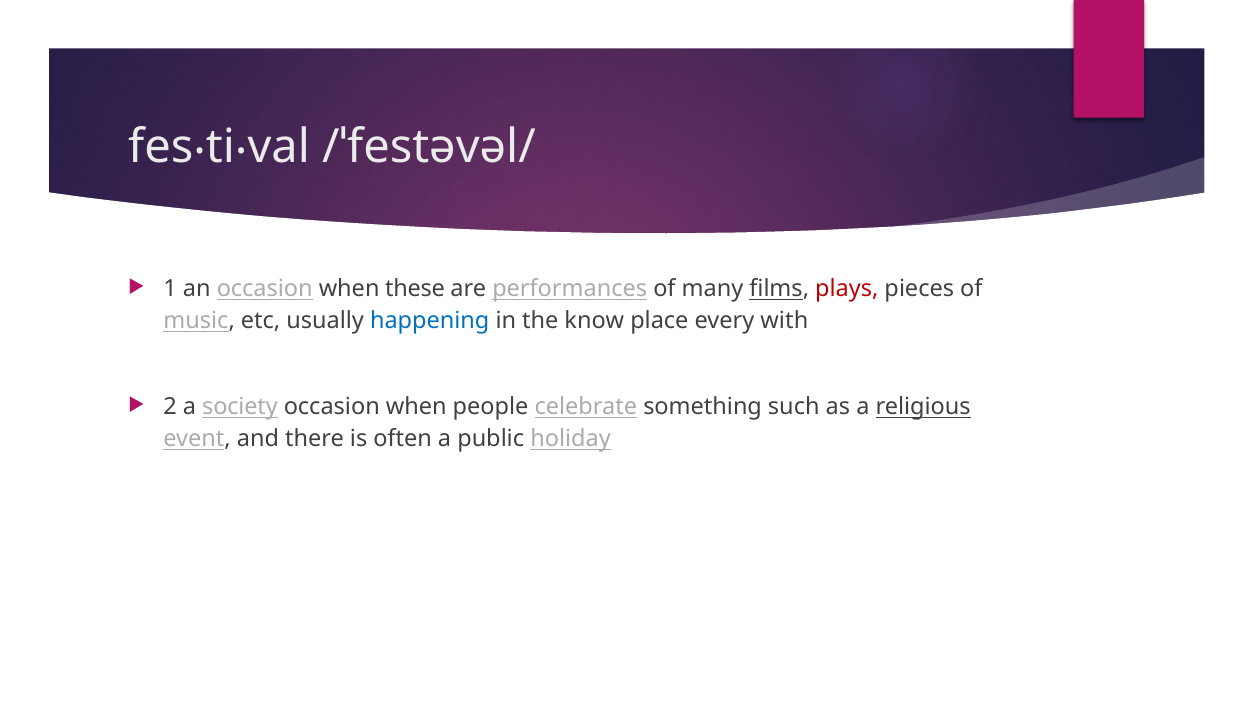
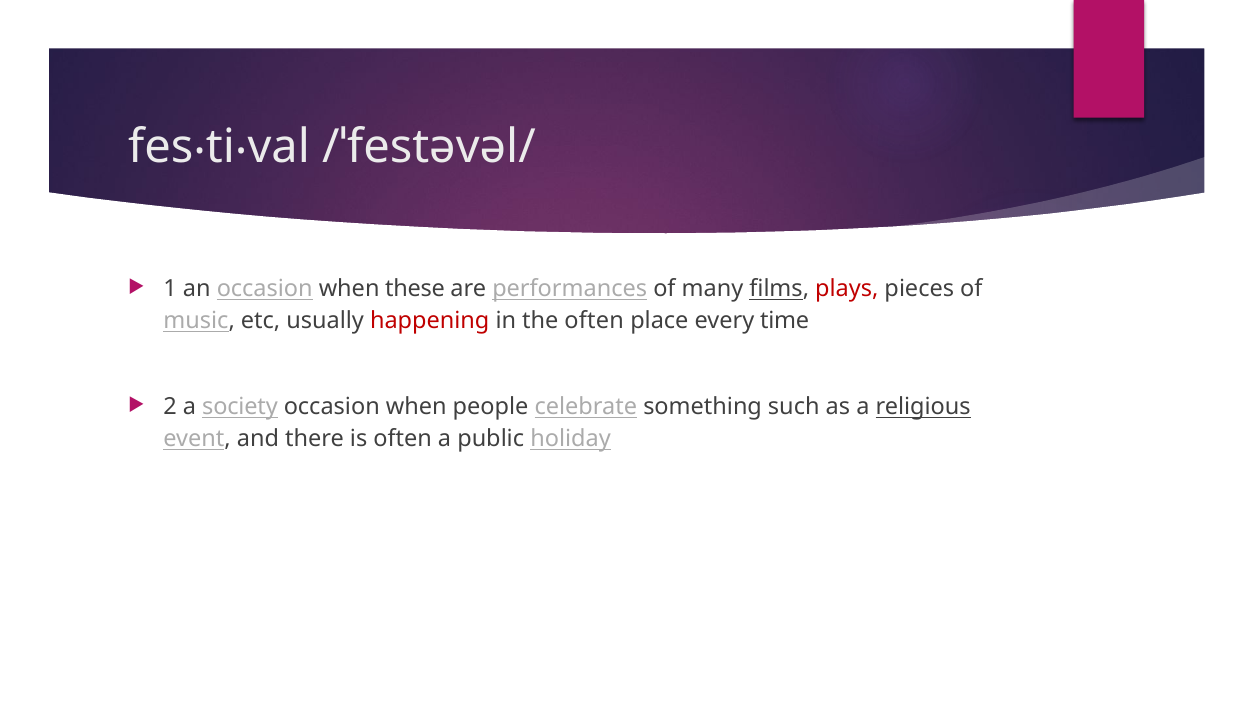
happening colour: blue -> red
the know: know -> often
with: with -> time
